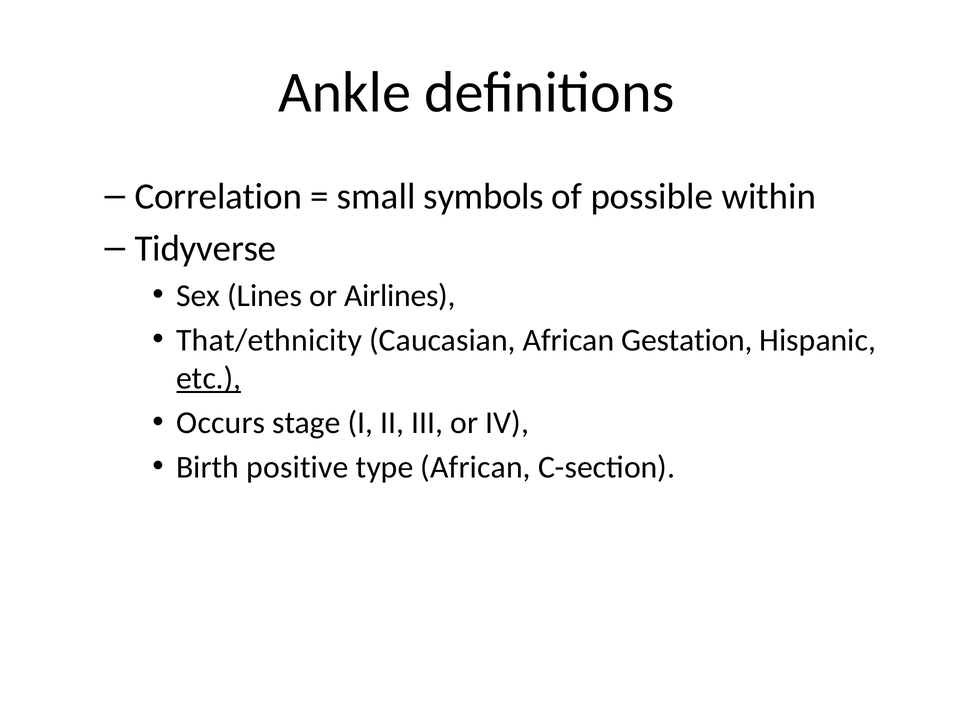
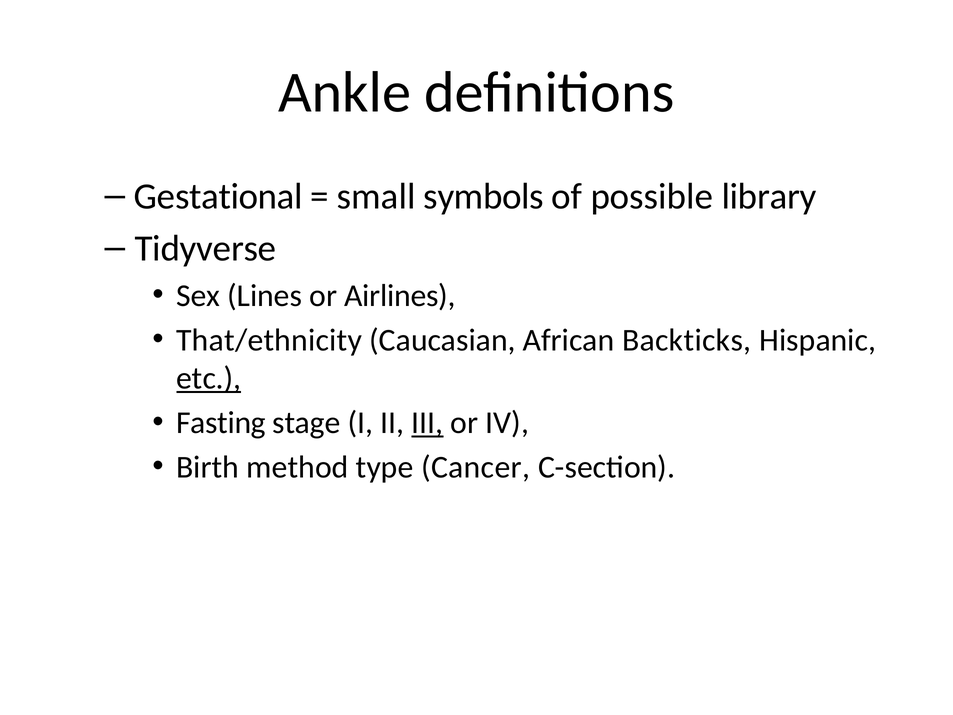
Correlation: Correlation -> Gestational
within: within -> library
Gestation: Gestation -> Backticks
Occurs: Occurs -> Fasting
III underline: none -> present
positive: positive -> method
type African: African -> Cancer
